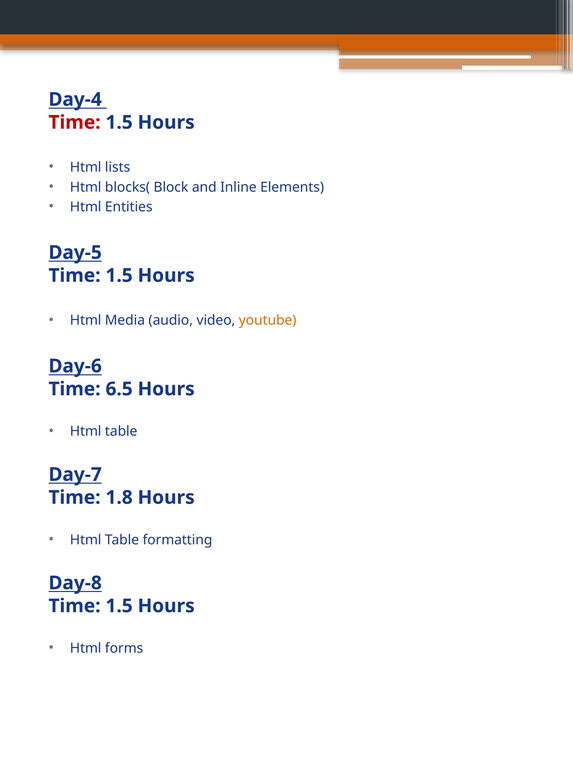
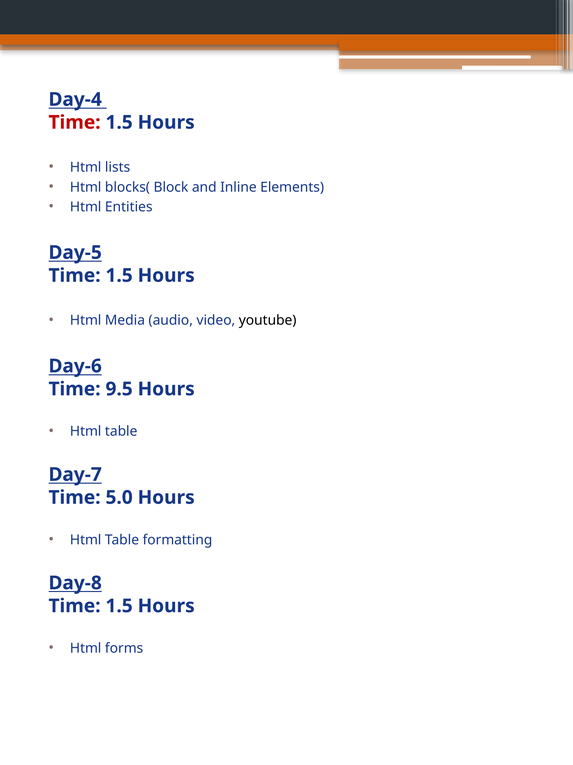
youtube colour: orange -> black
6.5: 6.5 -> 9.5
1.8: 1.8 -> 5.0
